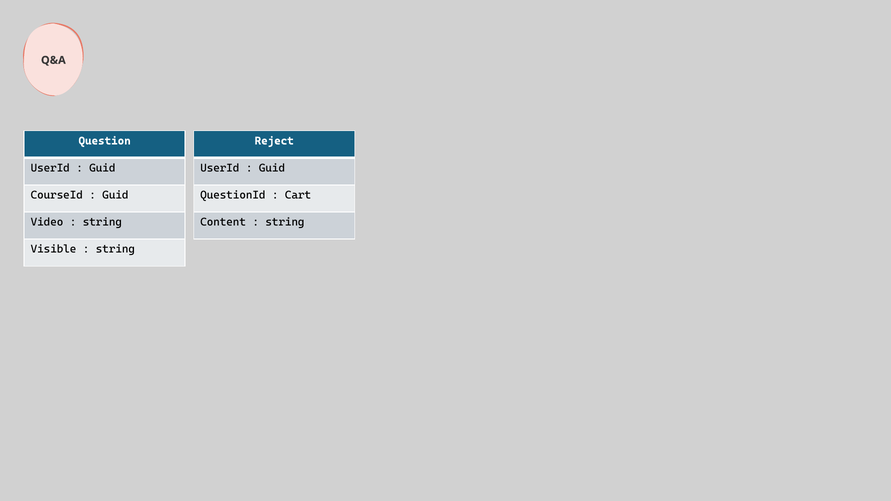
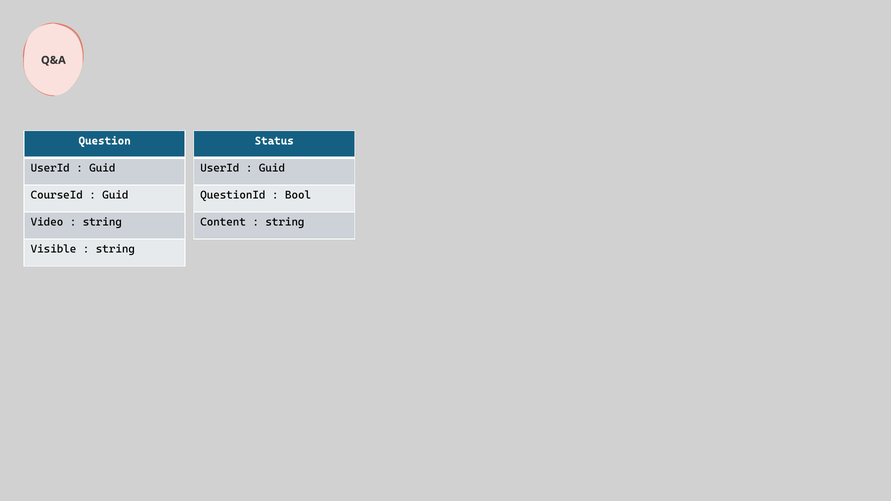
Reject: Reject -> Status
Cart: Cart -> Bool
